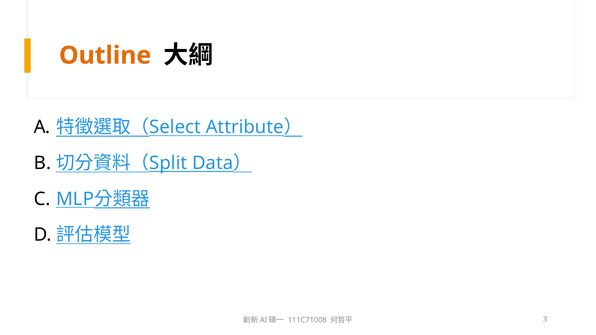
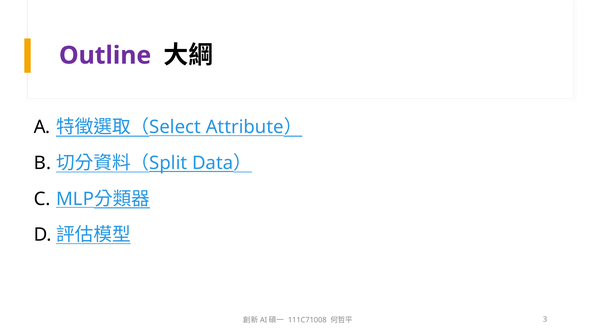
Outline colour: orange -> purple
